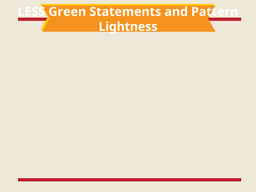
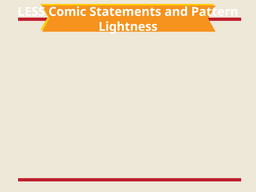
Green: Green -> Comic
